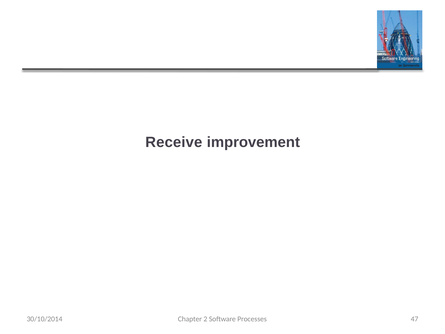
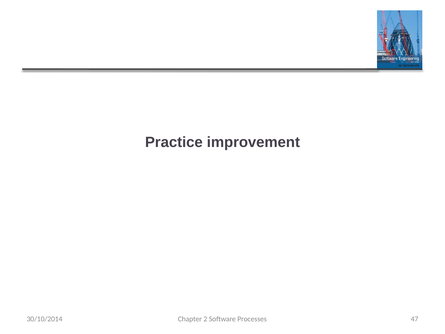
Receive: Receive -> Practice
